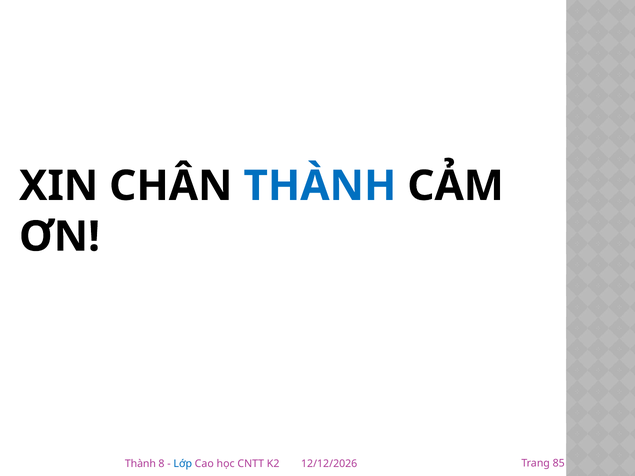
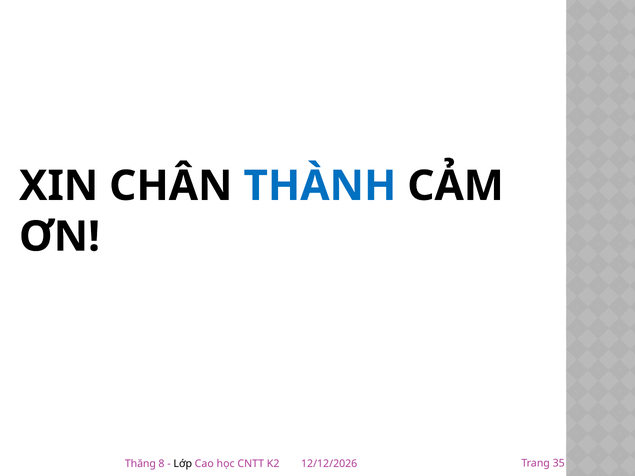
Thành at (140, 464): Thành -> Thăng
Lớp colour: blue -> black
85: 85 -> 35
